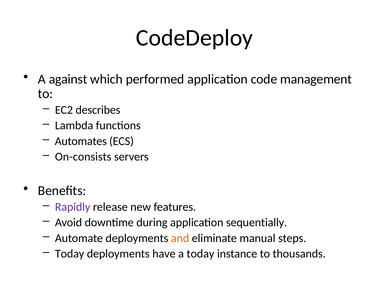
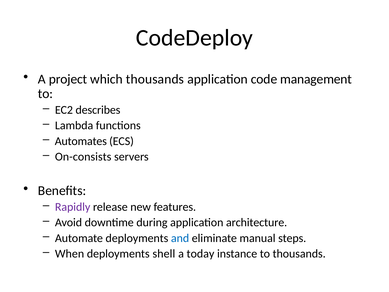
against: against -> project
which performed: performed -> thousands
sequentially: sequentially -> architecture
and colour: orange -> blue
Today at (70, 253): Today -> When
have: have -> shell
